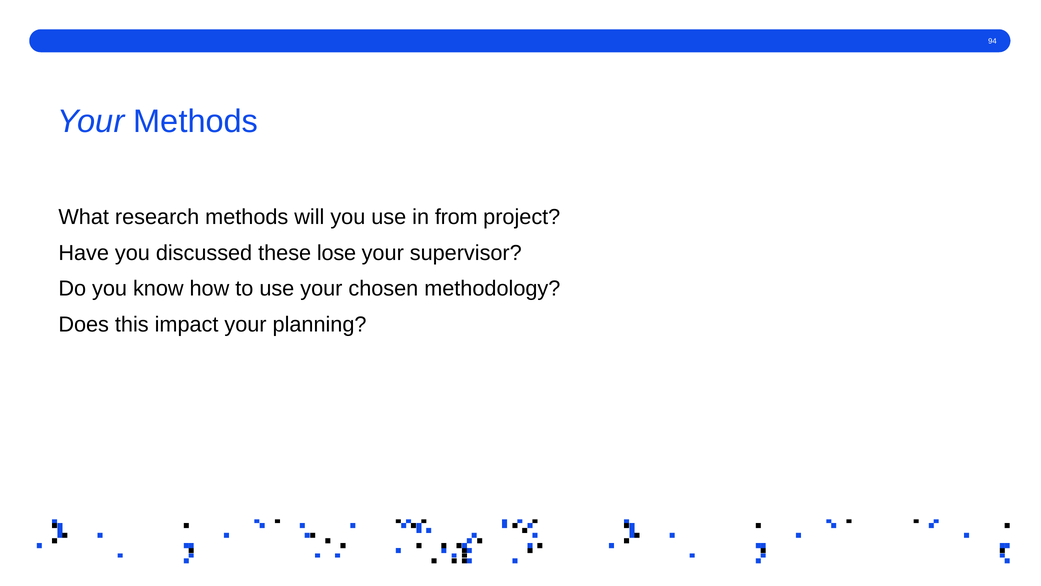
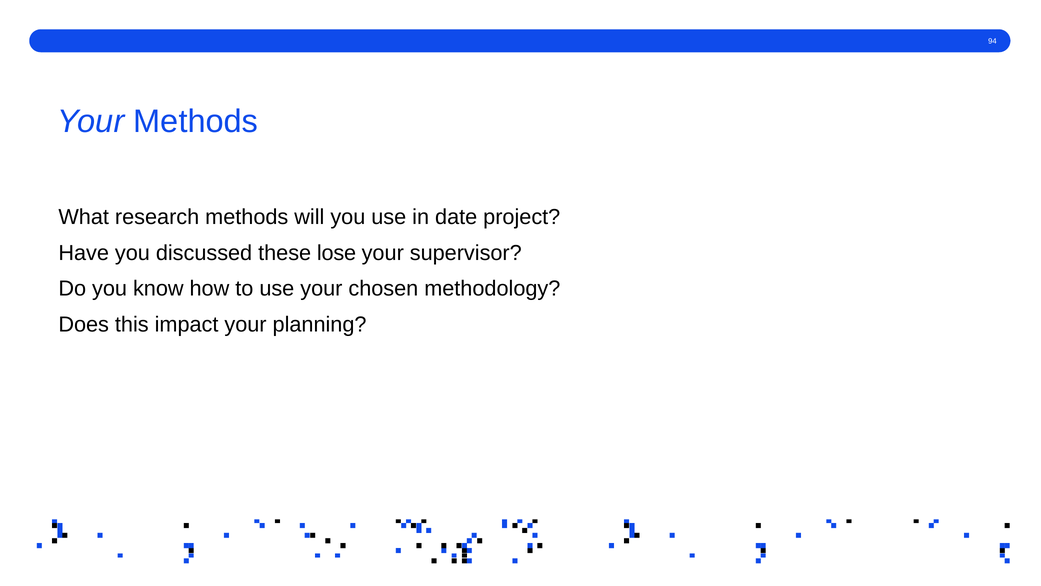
from: from -> date
